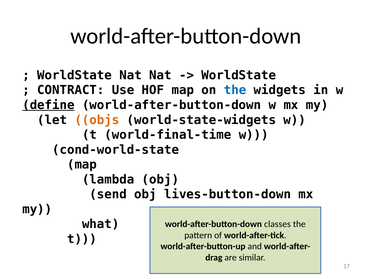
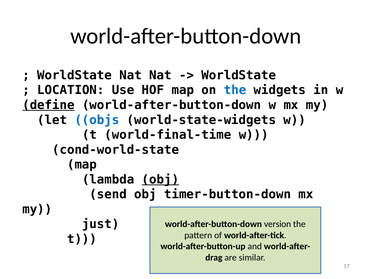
CONTRACT: CONTRACT -> LOCATION
objs colour: orange -> blue
obj at (160, 179) underline: none -> present
lives-button-down: lives-button-down -> timer-button-down
what: what -> just
classes: classes -> version
